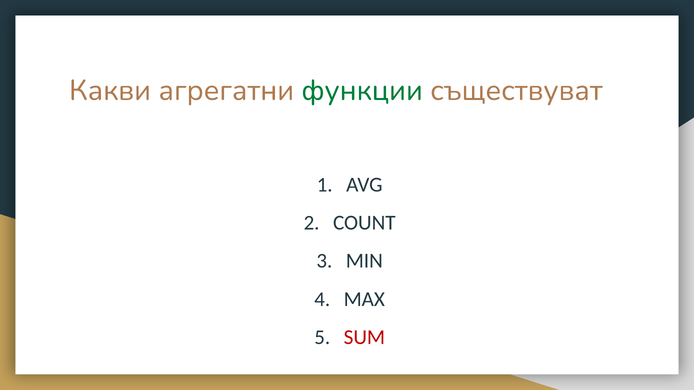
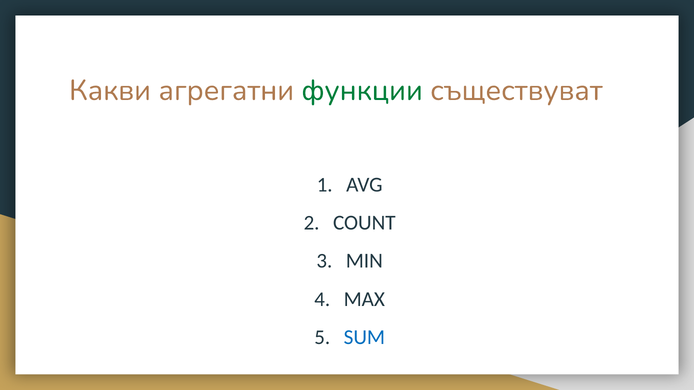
SUM colour: red -> blue
